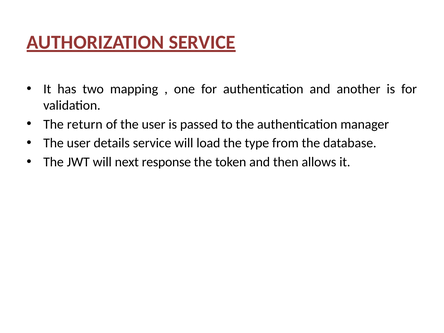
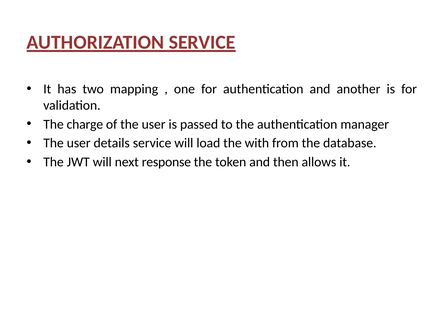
return: return -> charge
type: type -> with
